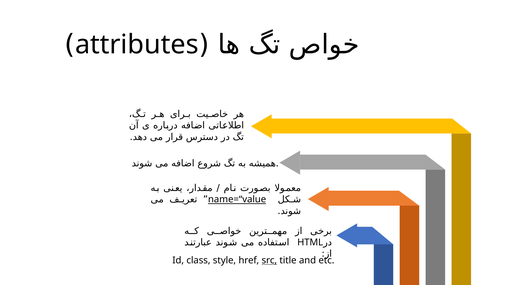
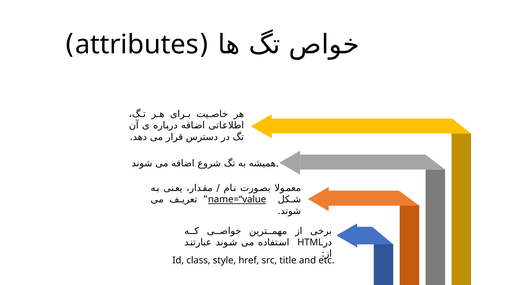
src underline: present -> none
